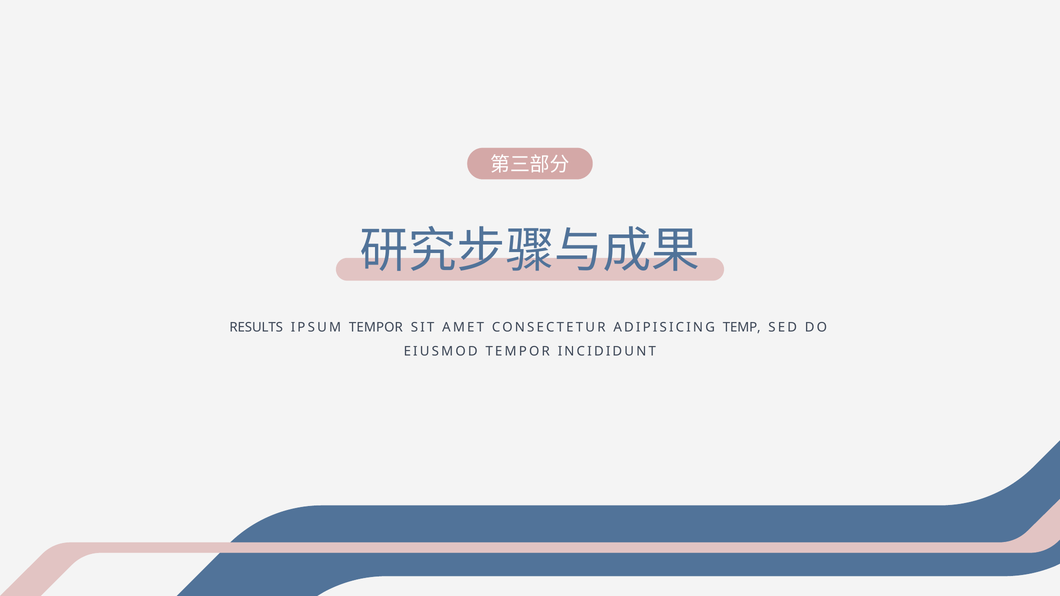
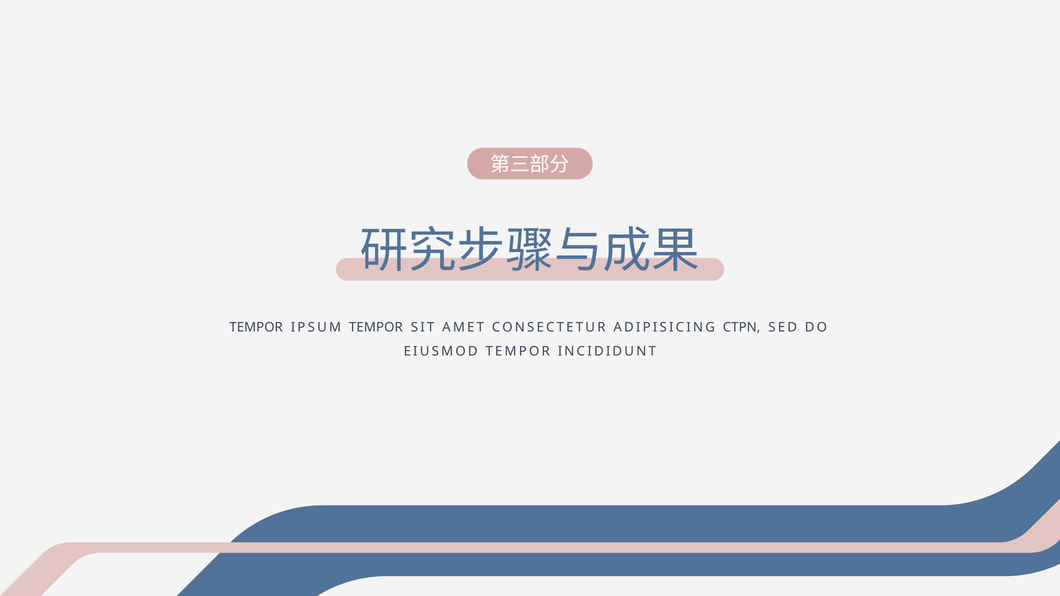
RESULTS at (256, 328): RESULTS -> TEMPOR
TEMP: TEMP -> CTPN
